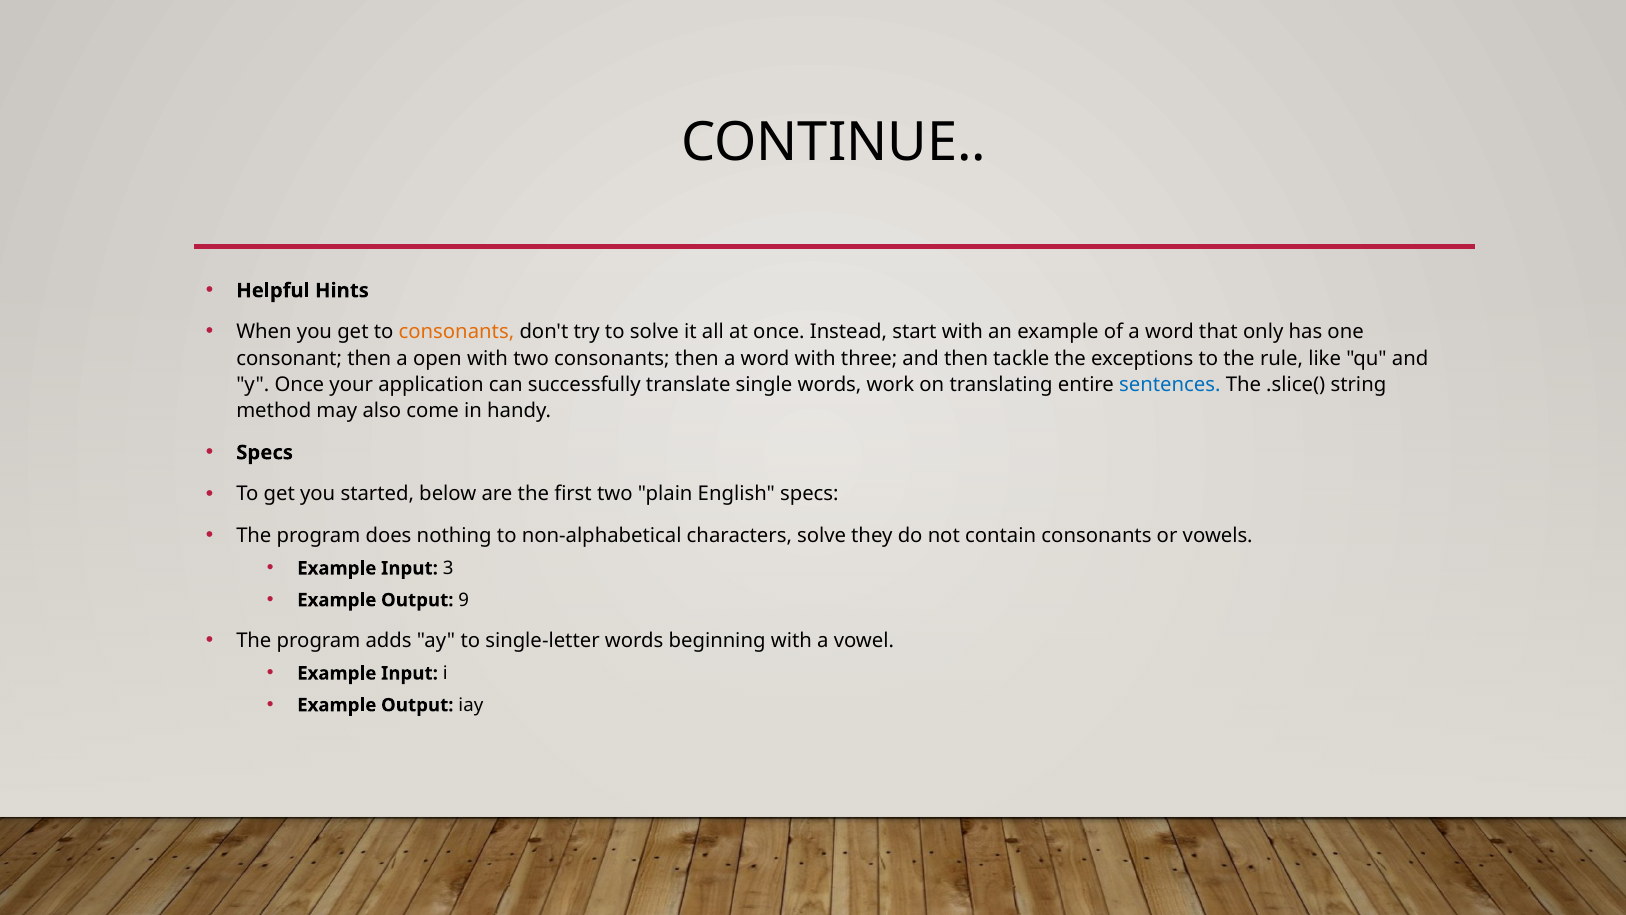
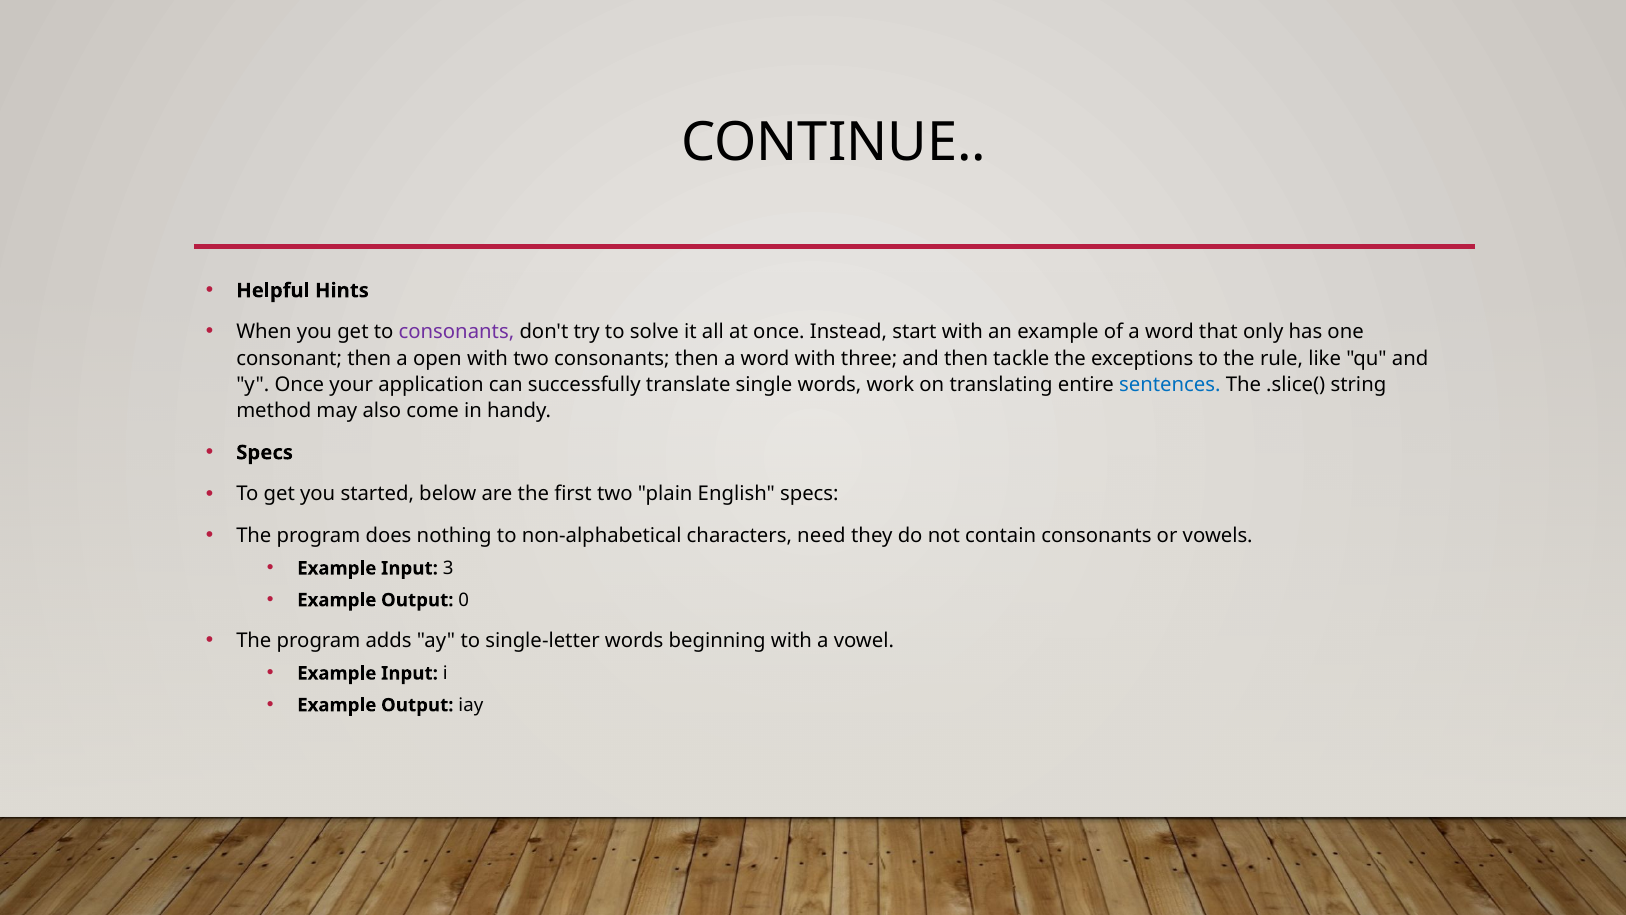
consonants at (456, 332) colour: orange -> purple
characters solve: solve -> need
9: 9 -> 0
